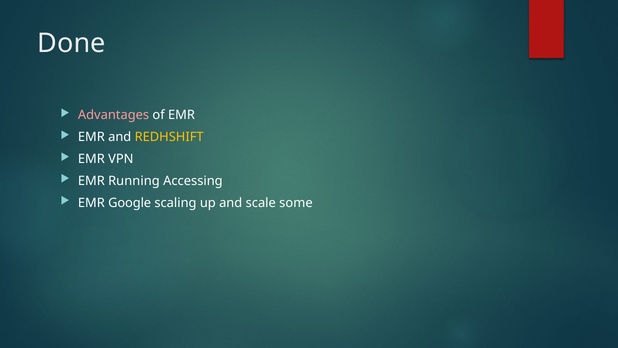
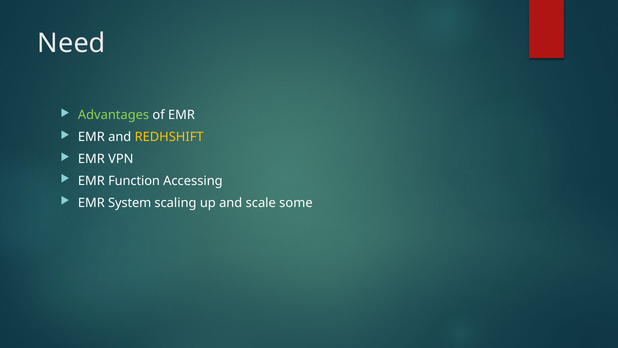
Done: Done -> Need
Advantages colour: pink -> light green
Running: Running -> Function
Google: Google -> System
